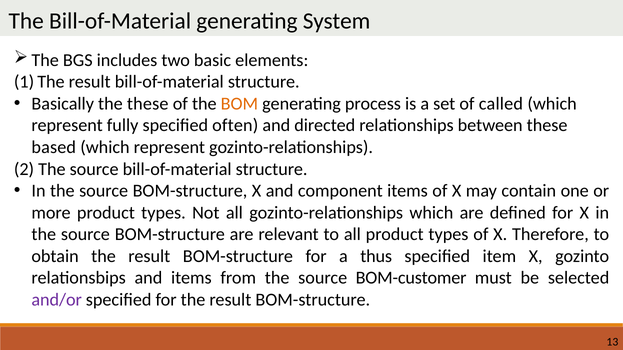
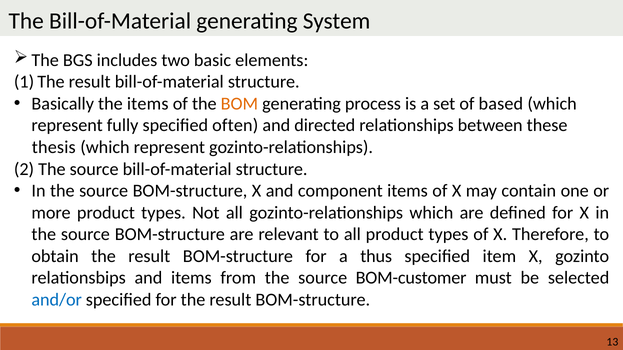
the these: these -> items
called: called -> based
based: based -> thesis
and/or colour: purple -> blue
